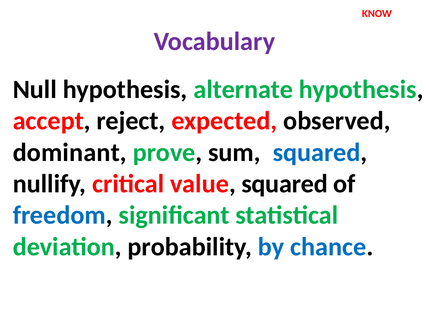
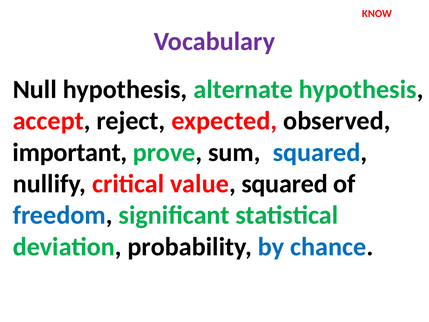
dominant: dominant -> important
